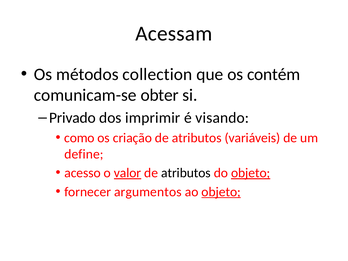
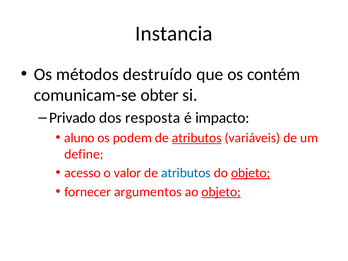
Acessam: Acessam -> Instancia
collection: collection -> destruído
imprimir: imprimir -> resposta
visando: visando -> impacto
como: como -> aluno
criação: criação -> podem
atributos at (197, 138) underline: none -> present
valor underline: present -> none
atributos at (186, 173) colour: black -> blue
